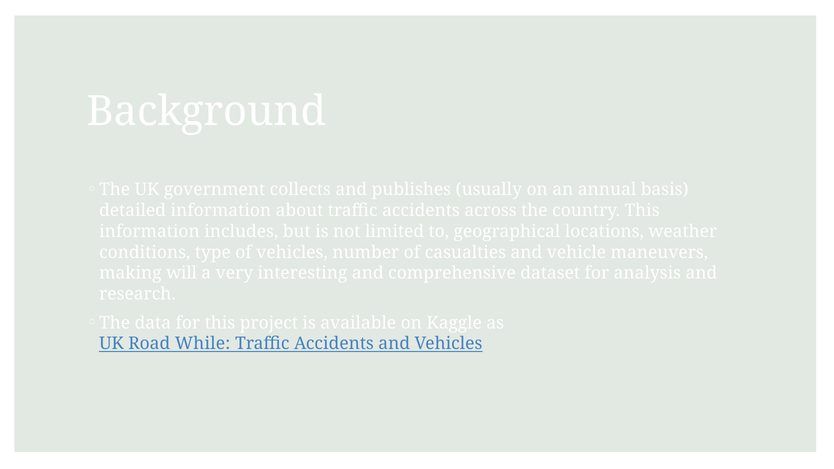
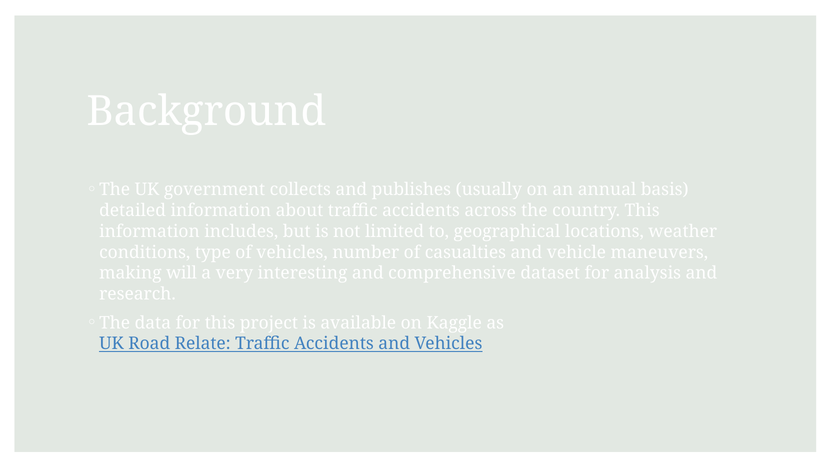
While: While -> Relate
